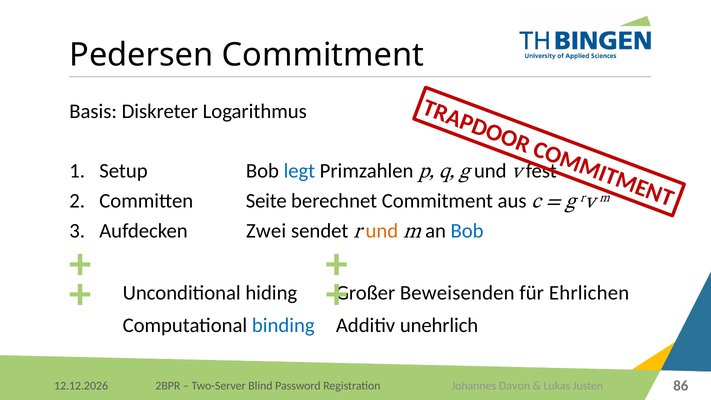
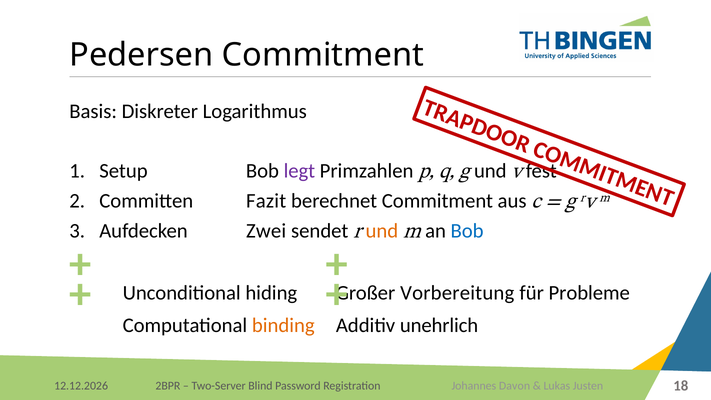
legt colour: blue -> purple
Seite: Seite -> Fazit
Beweisenden: Beweisenden -> Vorbereitung
Ehrlichen: Ehrlichen -> Probleme
binding colour: blue -> orange
86: 86 -> 18
